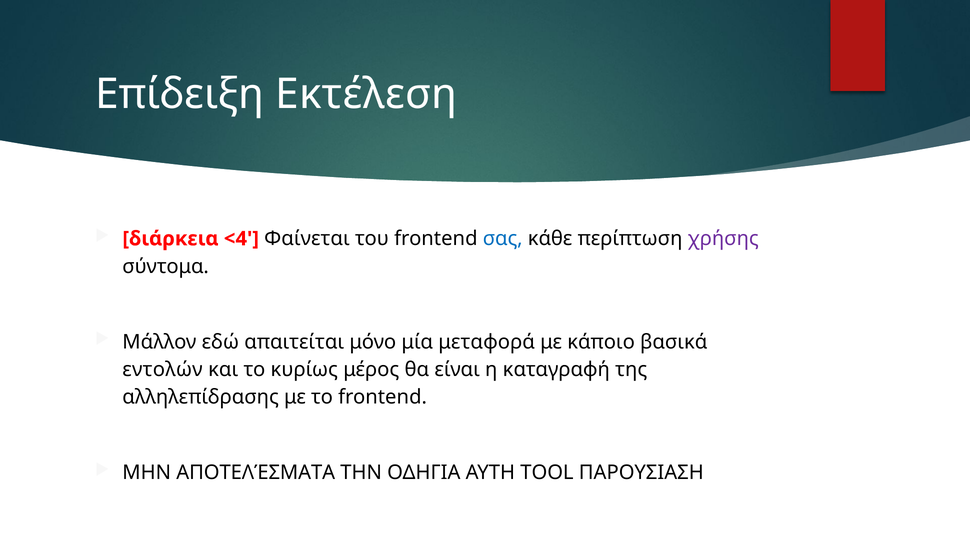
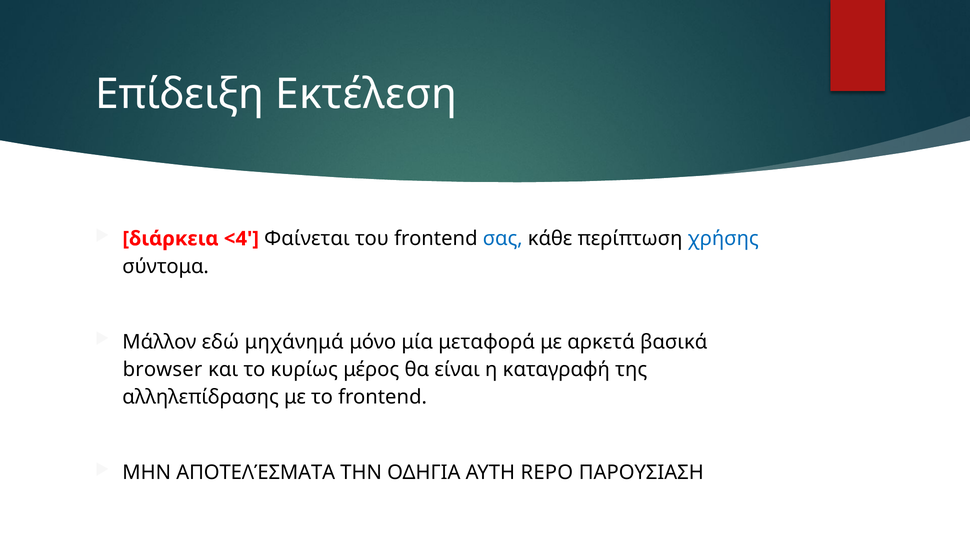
χρήσης colour: purple -> blue
απαιτείται: απαιτείται -> μηχάνημά
κάποιο: κάποιο -> αρκετά
εντολών: εντολών -> browser
TOOL: TOOL -> REPO
